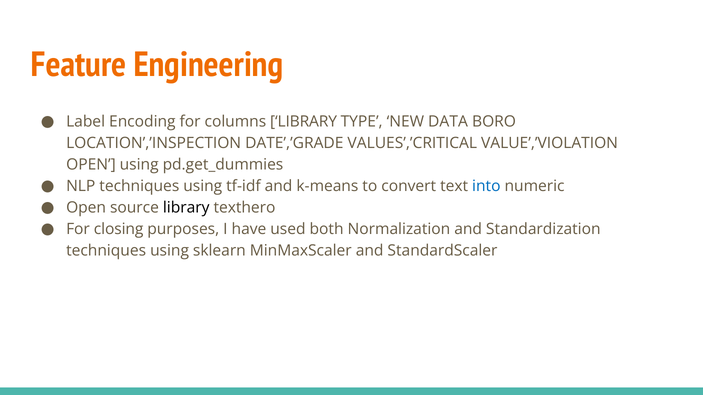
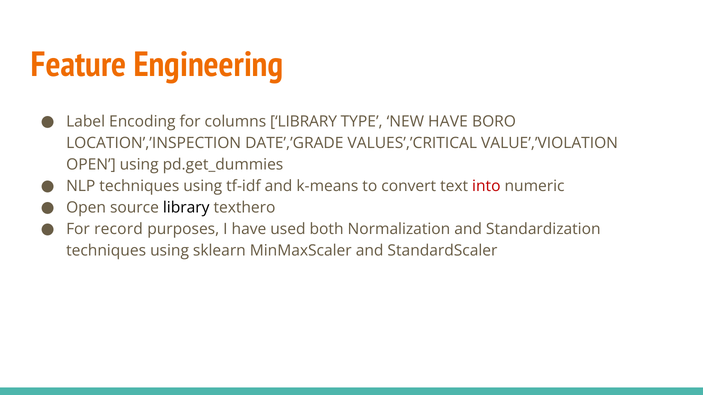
NEW DATA: DATA -> HAVE
into colour: blue -> red
closing: closing -> record
